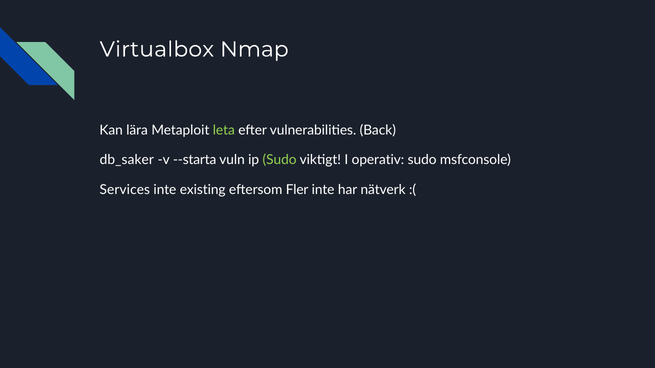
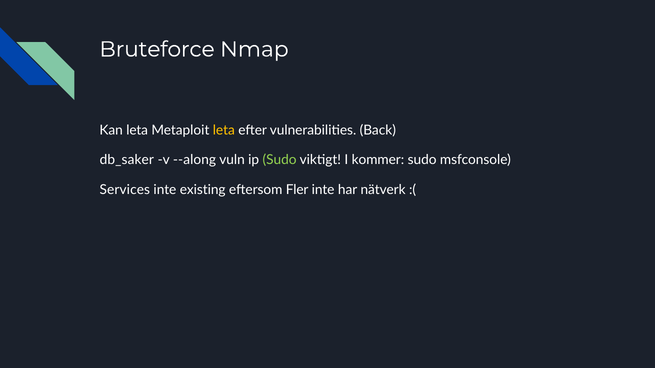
Virtualbox: Virtualbox -> Bruteforce
Kan lära: lära -> leta
leta at (224, 130) colour: light green -> yellow
--starta: --starta -> --along
operativ: operativ -> kommer
